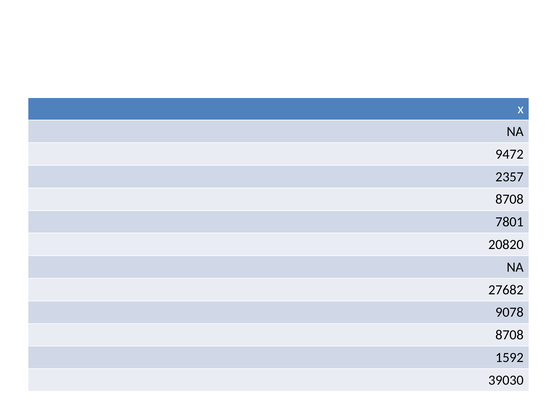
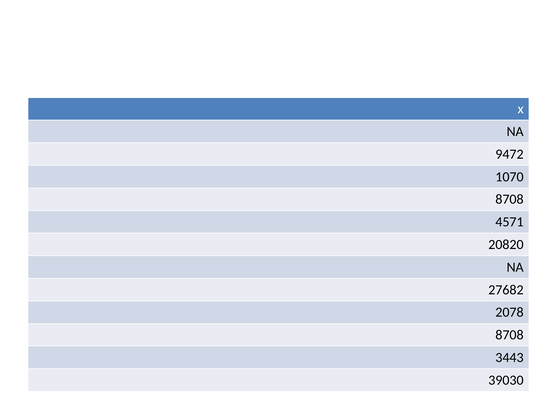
2357: 2357 -> 1070
7801: 7801 -> 4571
9078: 9078 -> 2078
1592: 1592 -> 3443
